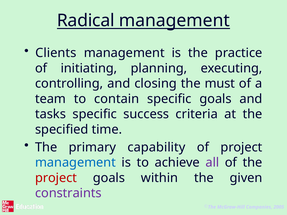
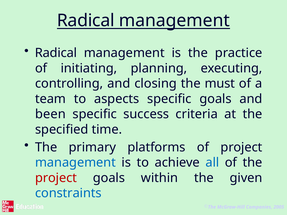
Clients at (56, 53): Clients -> Radical
contain: contain -> aspects
tasks: tasks -> been
capability: capability -> platforms
all colour: purple -> blue
constraints colour: purple -> blue
